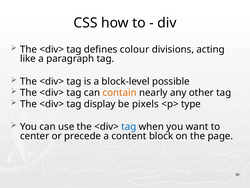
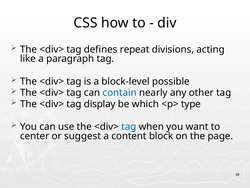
colour: colour -> repeat
contain colour: orange -> blue
pixels: pixels -> which
precede: precede -> suggest
